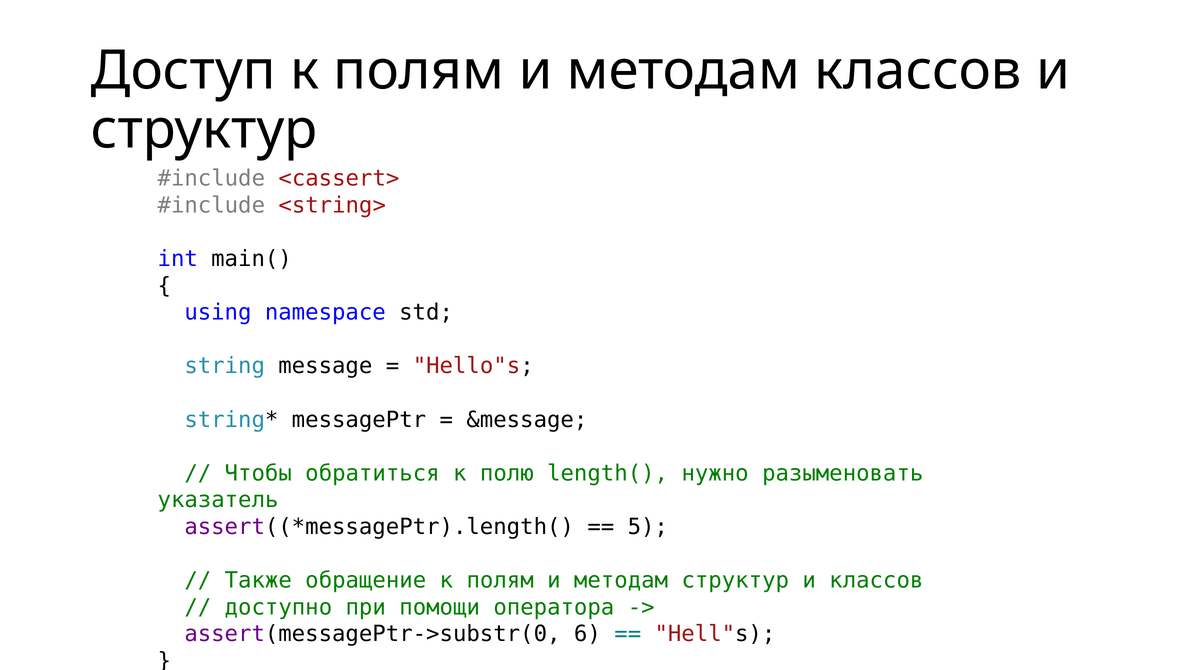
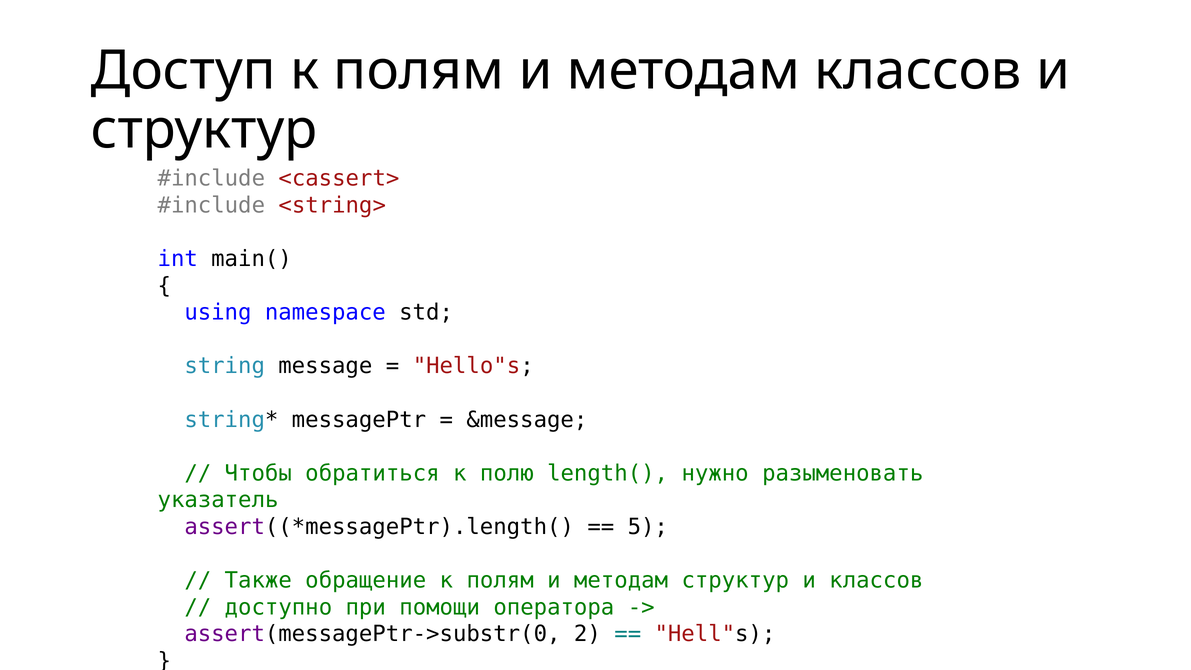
6: 6 -> 2
